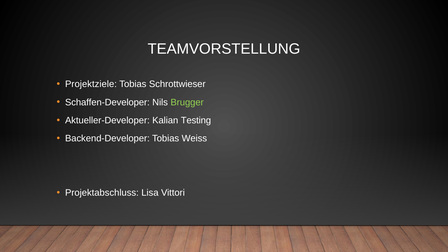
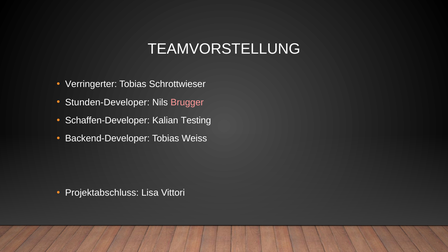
Projektziele: Projektziele -> Verringerter
Schaffen-Developer: Schaffen-Developer -> Stunden-Developer
Brugger colour: light green -> pink
Aktueller-Developer: Aktueller-Developer -> Schaffen-Developer
